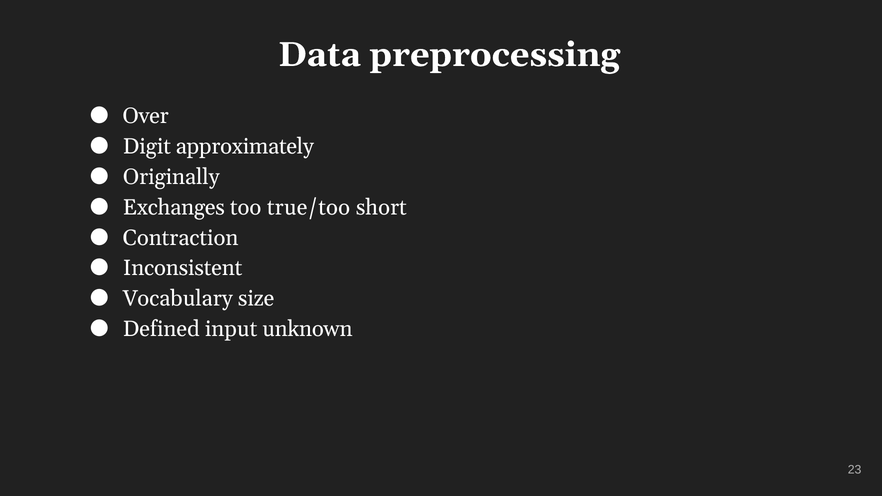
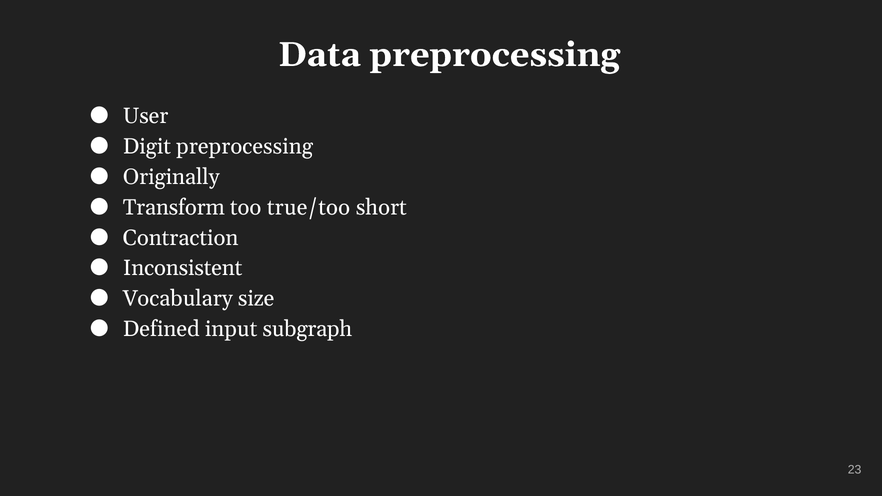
Over: Over -> User
Digit approximately: approximately -> preprocessing
Exchanges: Exchanges -> Transform
unknown: unknown -> subgraph
